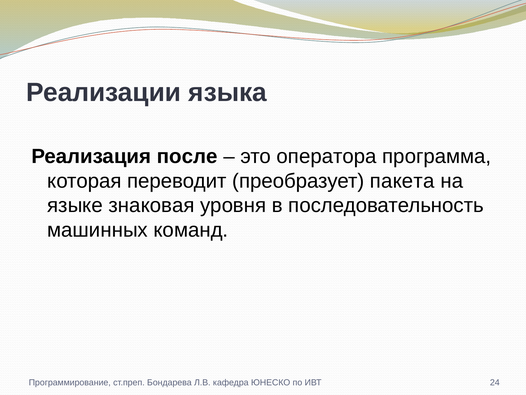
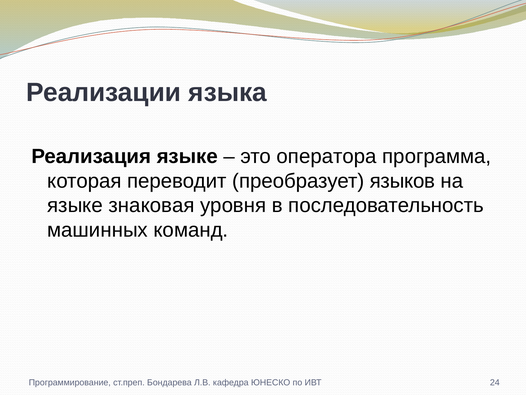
Реализация после: после -> языке
пакета: пакета -> языков
